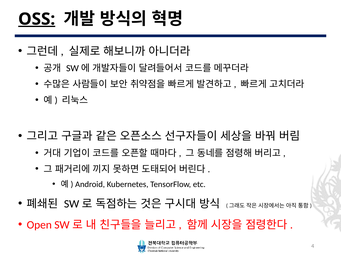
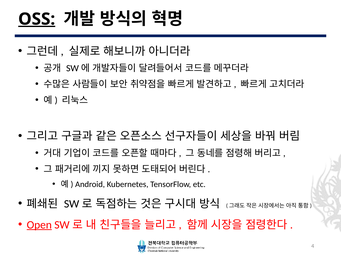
Open underline: none -> present
